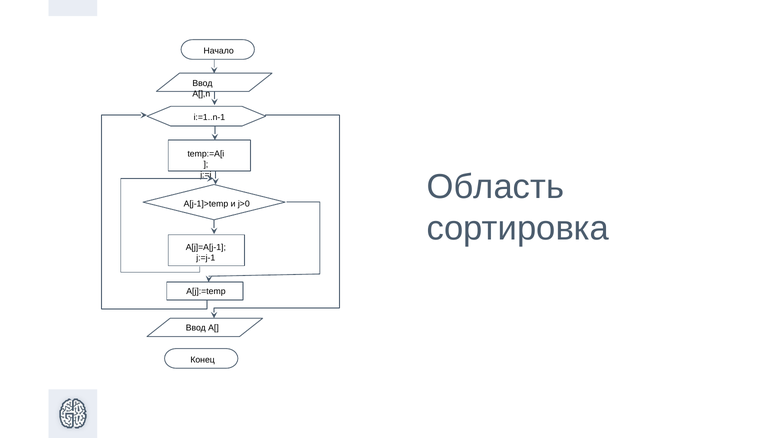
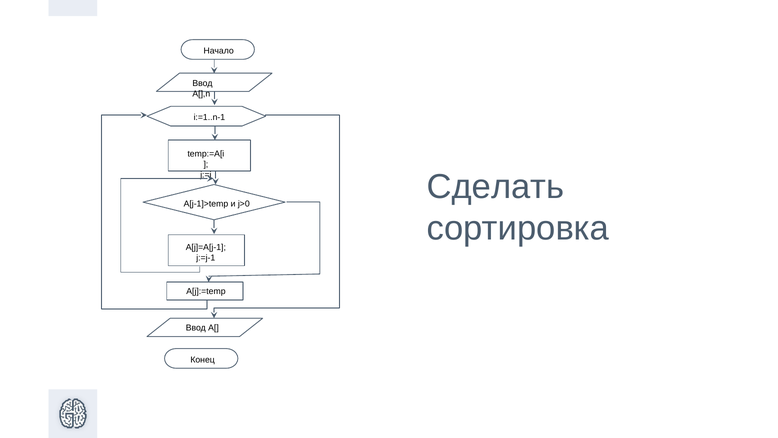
Область: Область -> Сделать
